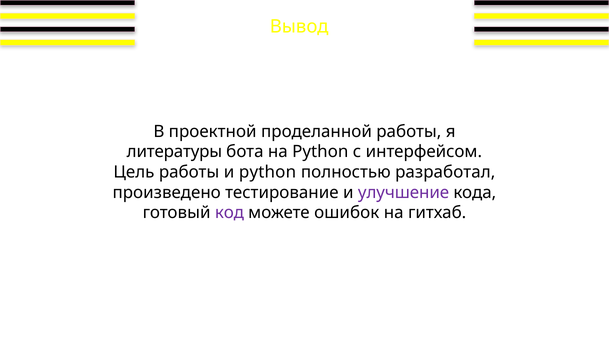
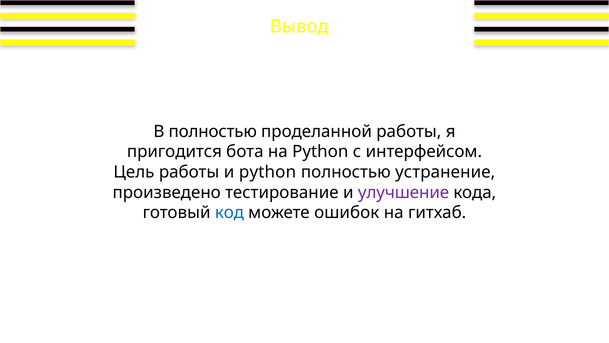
В проектной: проектной -> полностью
литературы: литературы -> пригодится
разработал: разработал -> устранение
код colour: purple -> blue
